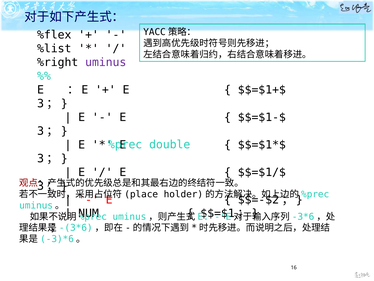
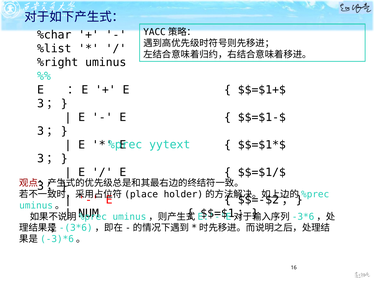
%flex: %flex -> %char
uminus colour: purple -> black
double: double -> yytext
